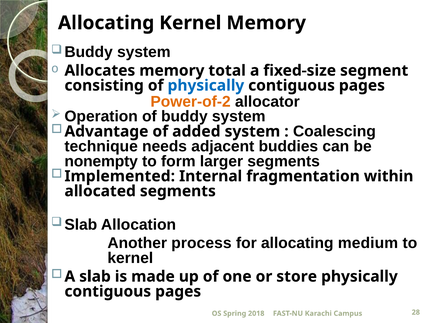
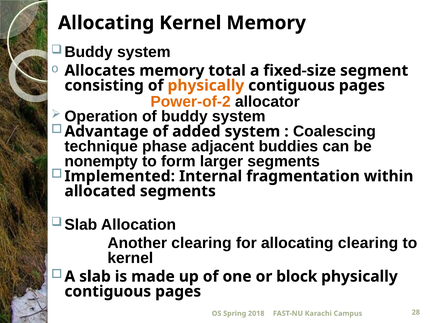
physically at (206, 85) colour: blue -> orange
needs: needs -> phase
Another process: process -> clearing
allocating medium: medium -> clearing
store: store -> block
